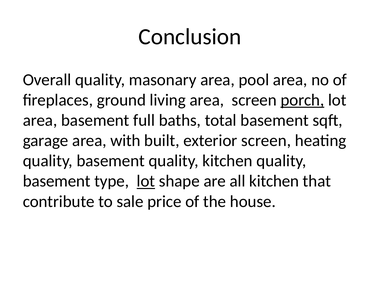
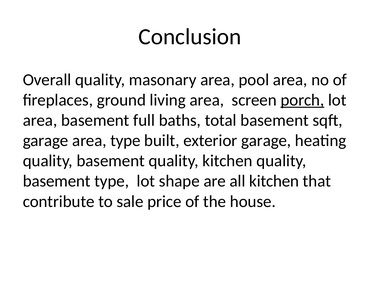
area with: with -> type
exterior screen: screen -> garage
lot at (146, 181) underline: present -> none
